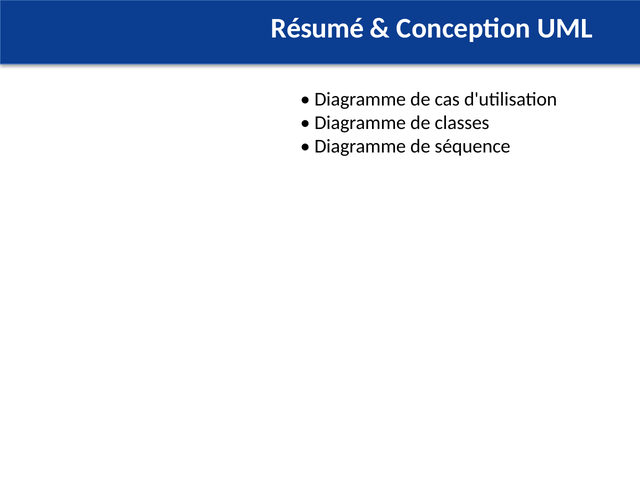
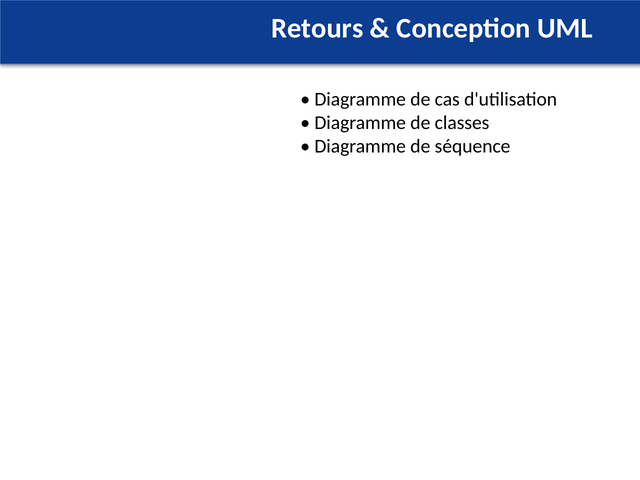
Résumé: Résumé -> Retours
